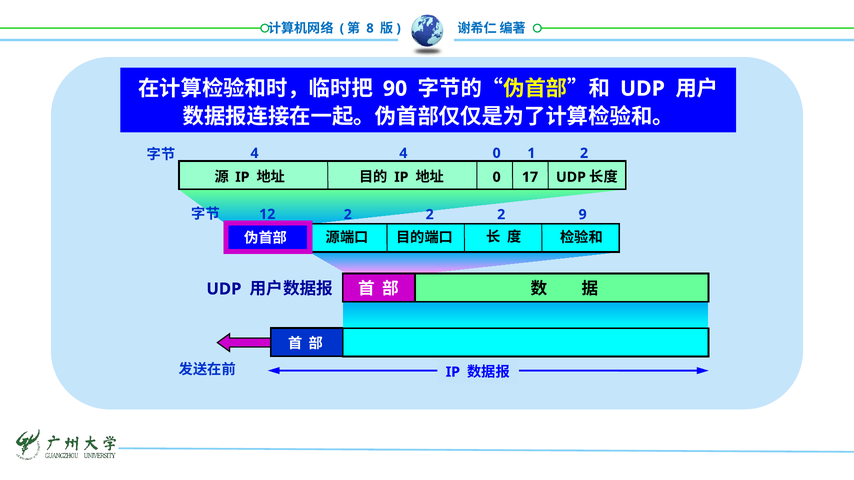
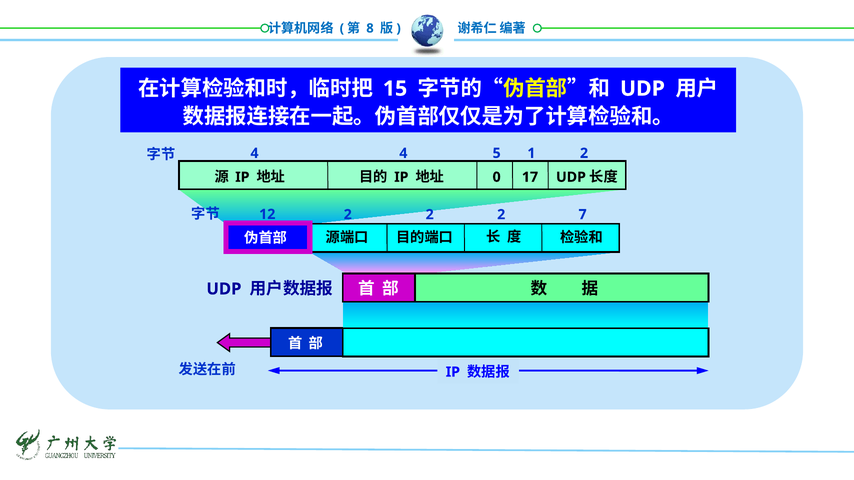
90: 90 -> 15
4 0: 0 -> 5
9: 9 -> 7
